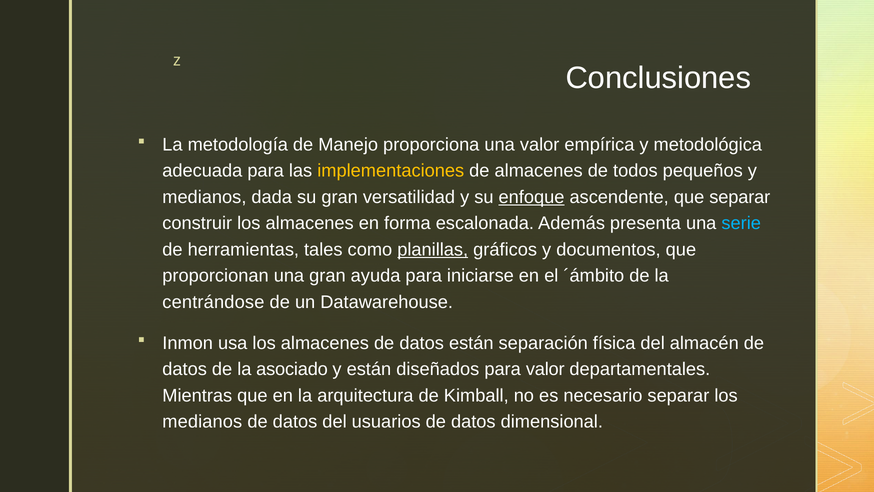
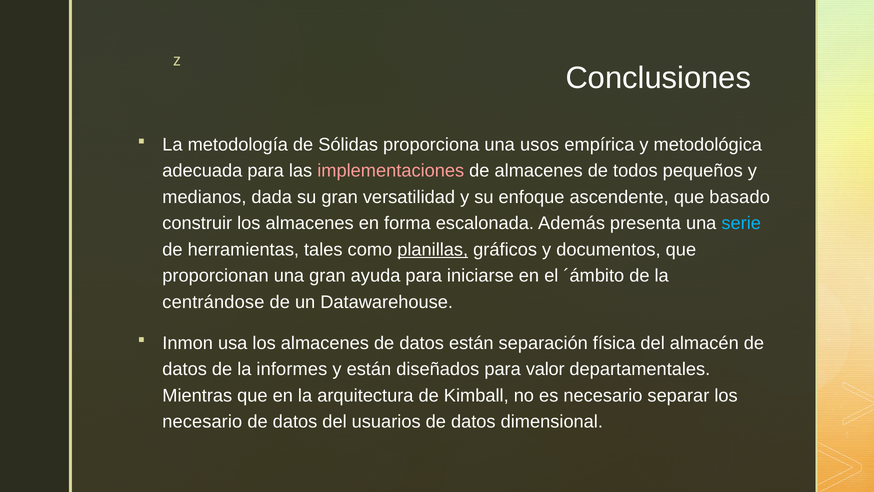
Manejo: Manejo -> Sólidas
una valor: valor -> usos
implementaciones colour: yellow -> pink
enfoque underline: present -> none
que separar: separar -> basado
asociado: asociado -> informes
medianos at (202, 422): medianos -> necesario
